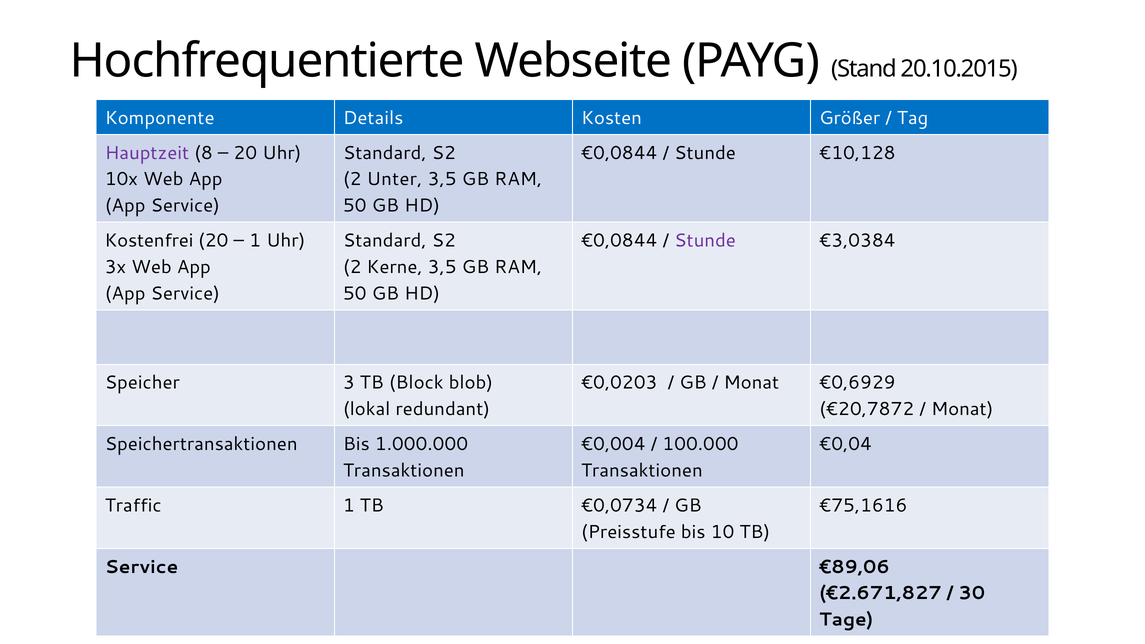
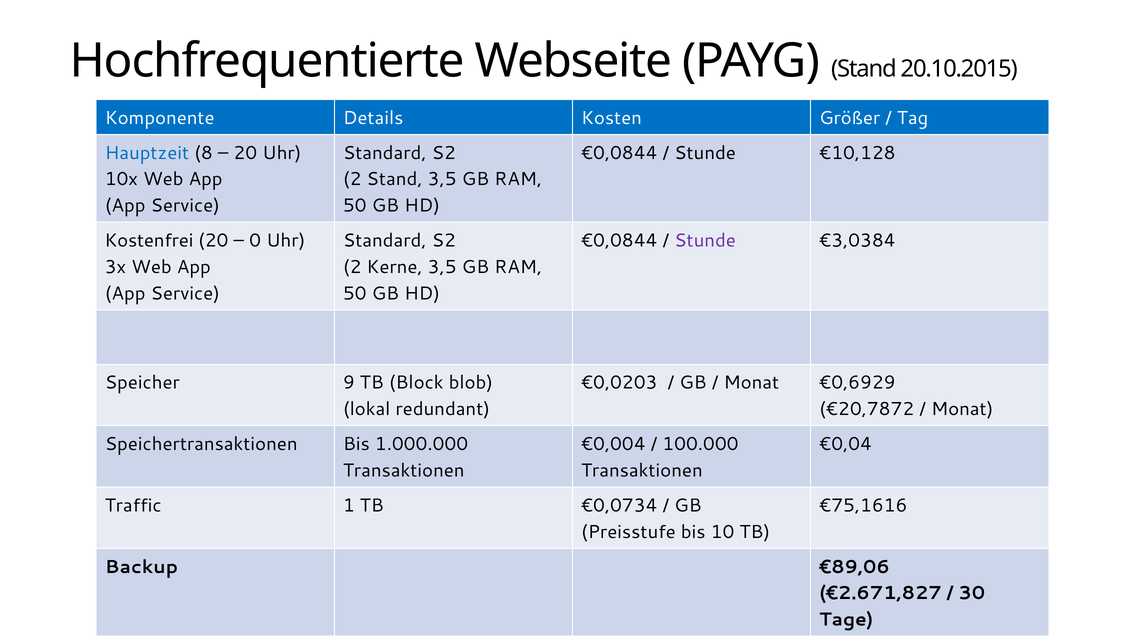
Hauptzeit colour: purple -> blue
2 Unter: Unter -> Stand
1 at (255, 241): 1 -> 0
3: 3 -> 9
Service at (141, 567): Service -> Backup
